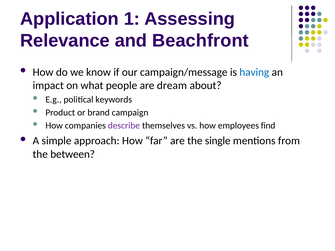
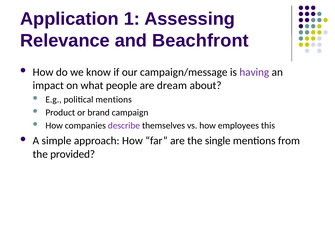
having colour: blue -> purple
political keywords: keywords -> mentions
find: find -> this
between: between -> provided
